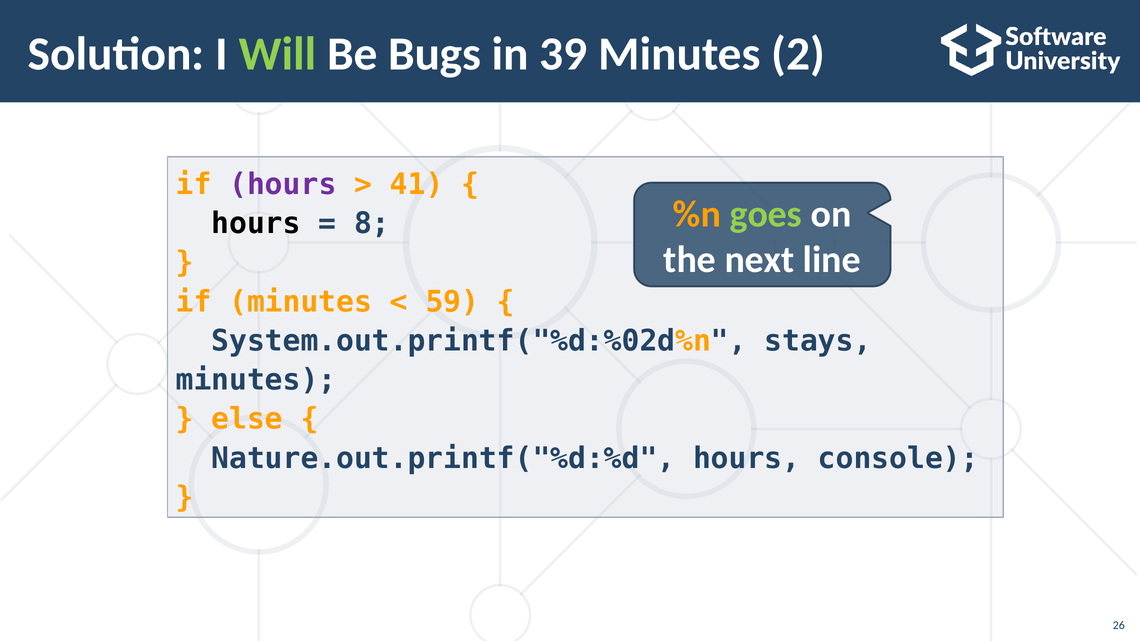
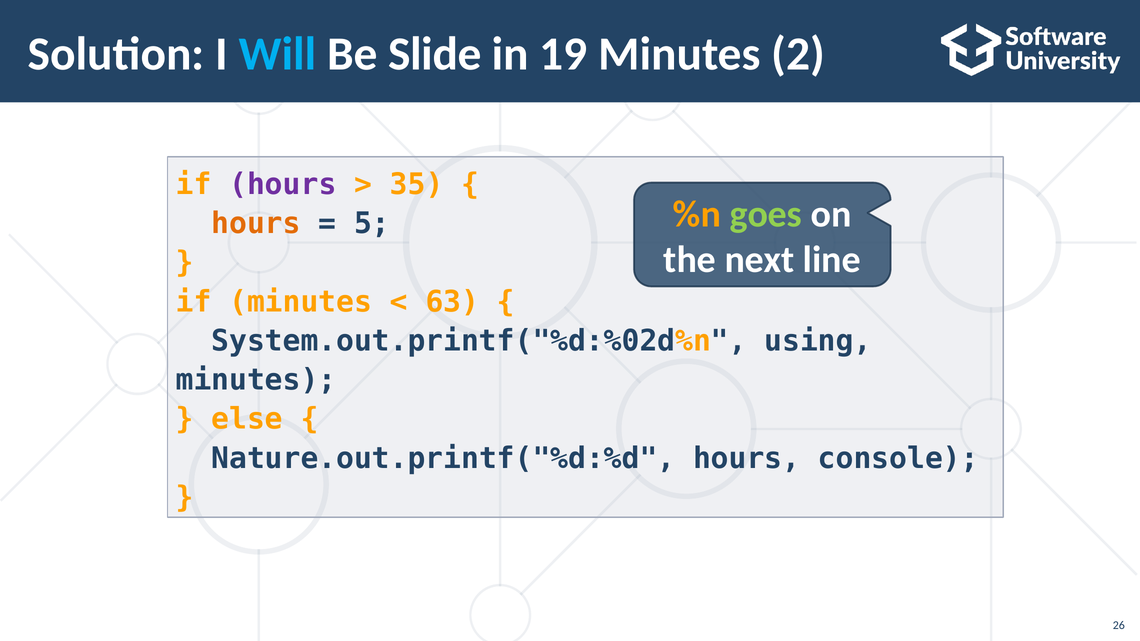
Will colour: light green -> light blue
Bugs: Bugs -> Slide
39: 39 -> 19
41: 41 -> 35
hours at (256, 224) colour: black -> orange
8: 8 -> 5
59: 59 -> 63
stays: stays -> using
